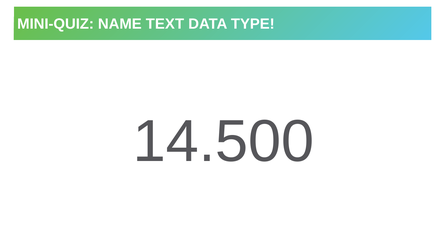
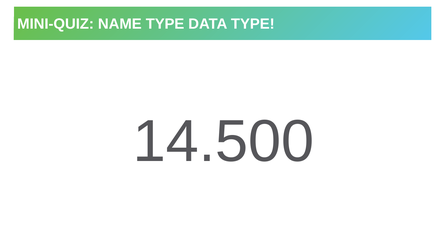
NAME TEXT: TEXT -> TYPE
